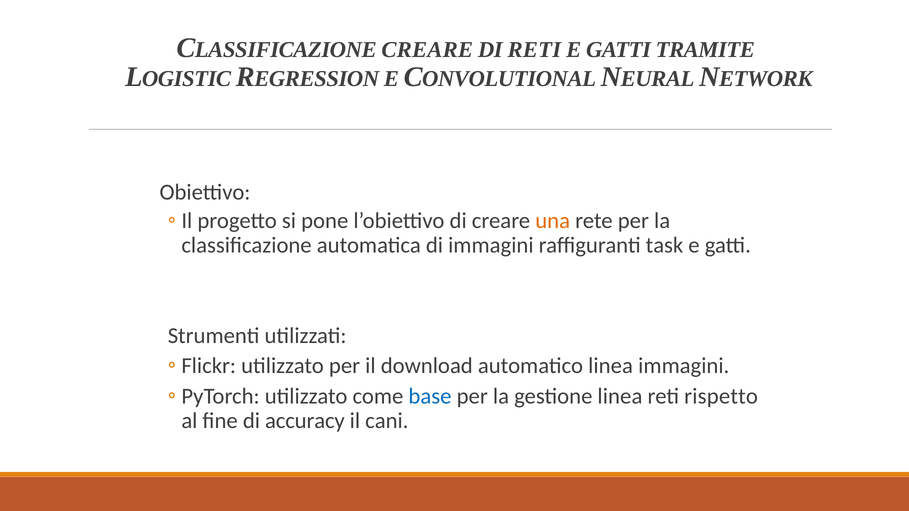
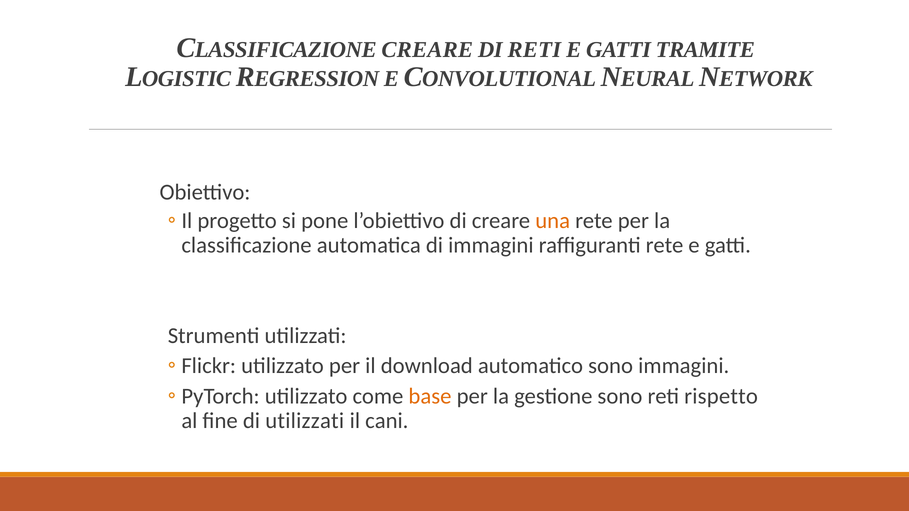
raffiguranti task: task -> rete
automatico linea: linea -> sono
base colour: blue -> orange
gestione linea: linea -> sono
di accuracy: accuracy -> utilizzati
